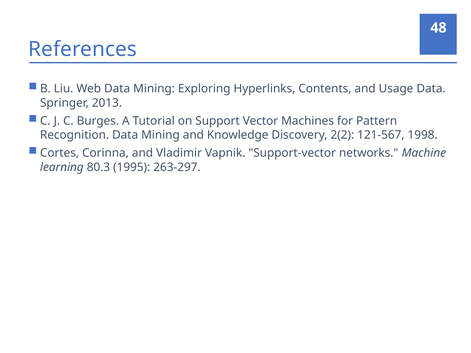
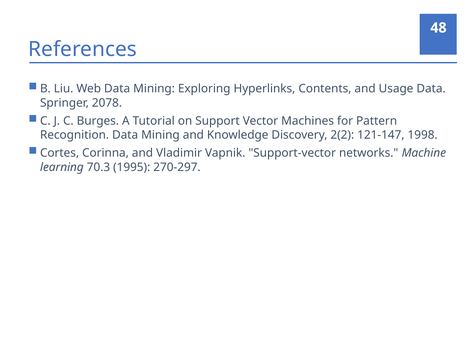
2013: 2013 -> 2078
121-567: 121-567 -> 121-147
80.3: 80.3 -> 70.3
263-297: 263-297 -> 270-297
